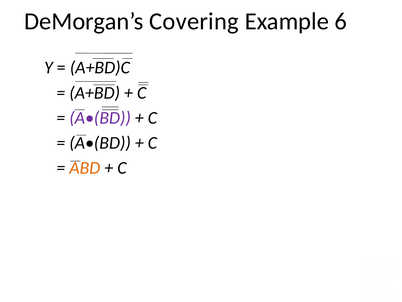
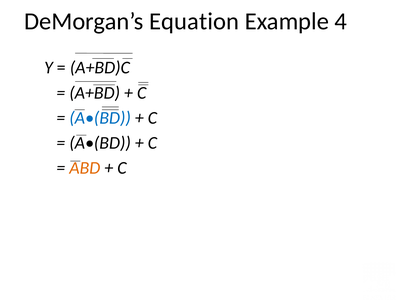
Covering: Covering -> Equation
6: 6 -> 4
A•(BD at (100, 118) colour: purple -> blue
